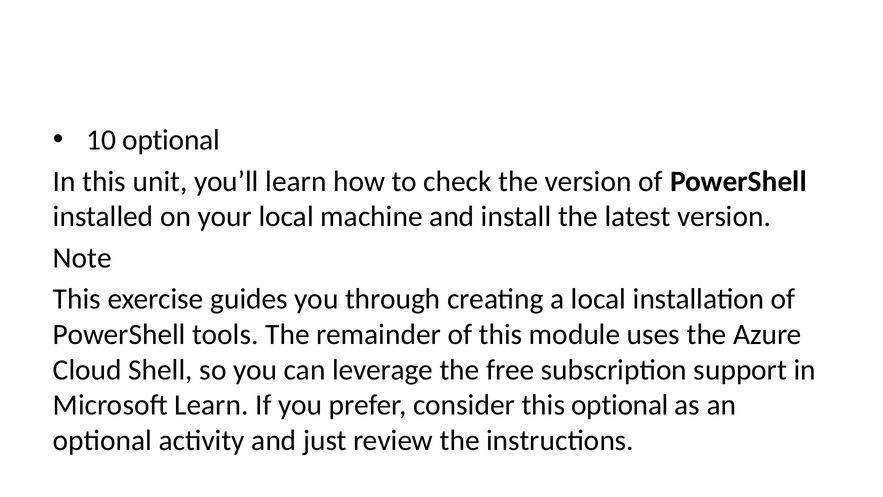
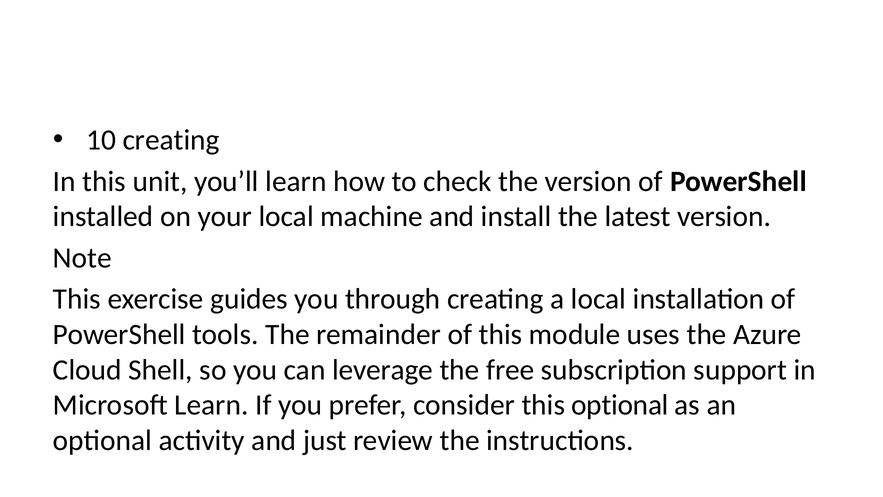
10 optional: optional -> creating
